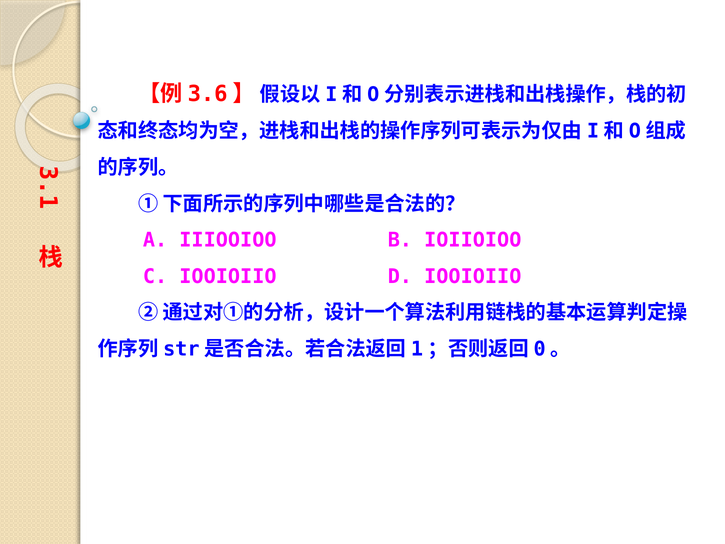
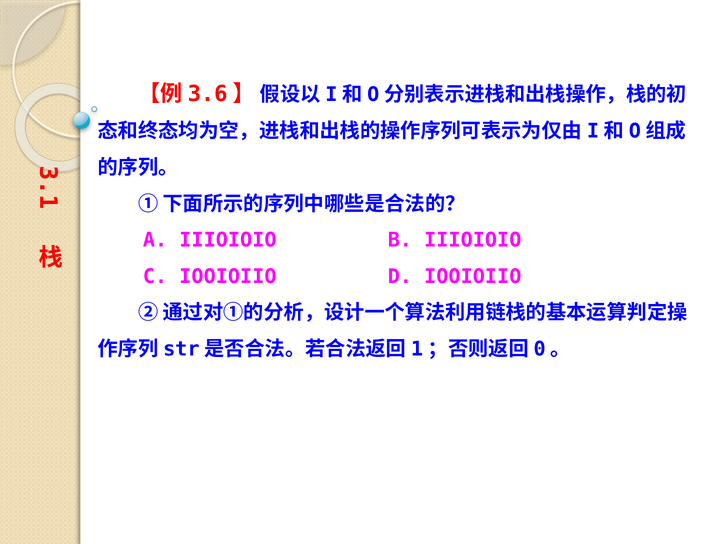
A IIIOOIOO: IIIOOIOO -> IIIOIOIO
B IOIIOIOO: IOIIOIOO -> IIIOIOIO
